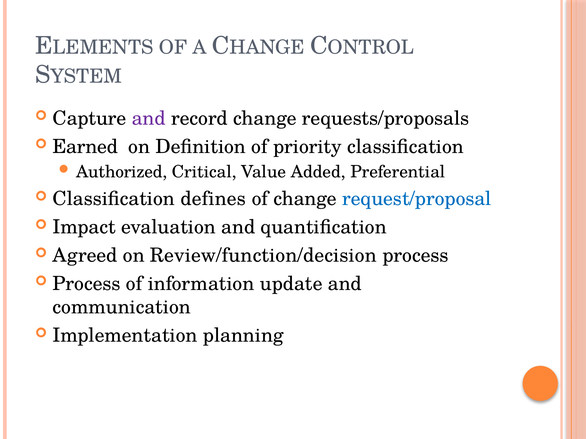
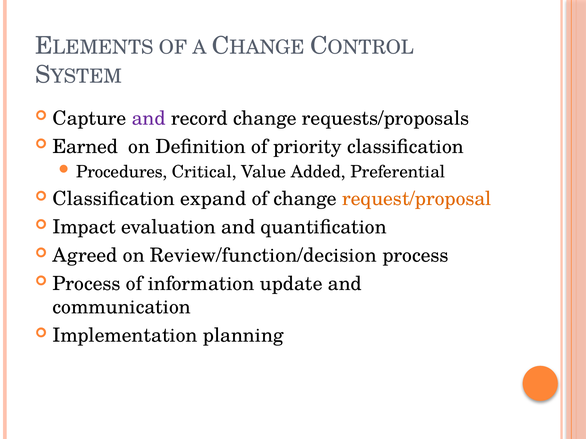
Authorized: Authorized -> Procedures
defines: defines -> expand
request/proposal colour: blue -> orange
